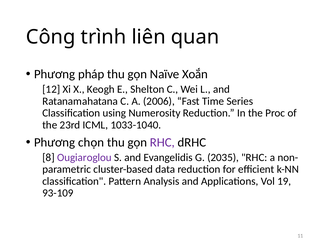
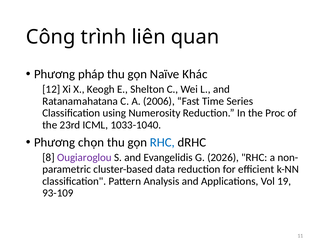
Xoắn: Xoắn -> Khác
RHC at (162, 142) colour: purple -> blue
2035: 2035 -> 2026
